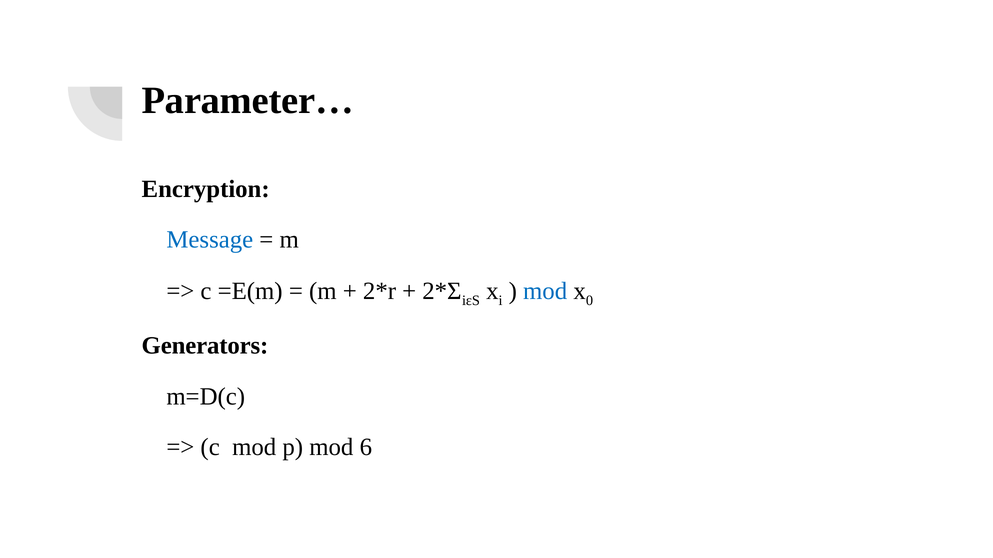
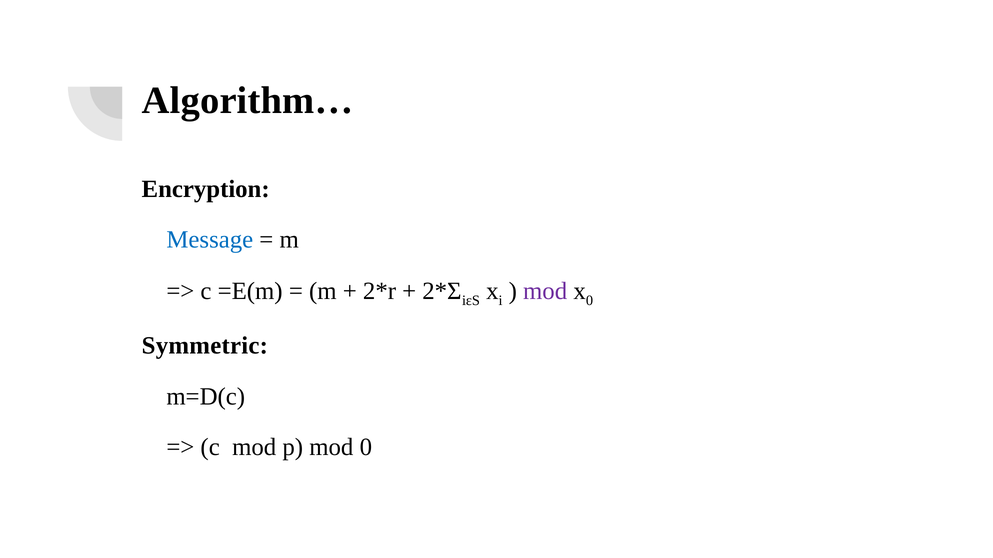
Parameter…: Parameter… -> Algorithm…
mod at (545, 291) colour: blue -> purple
Generators: Generators -> Symmetric
mod 6: 6 -> 0
